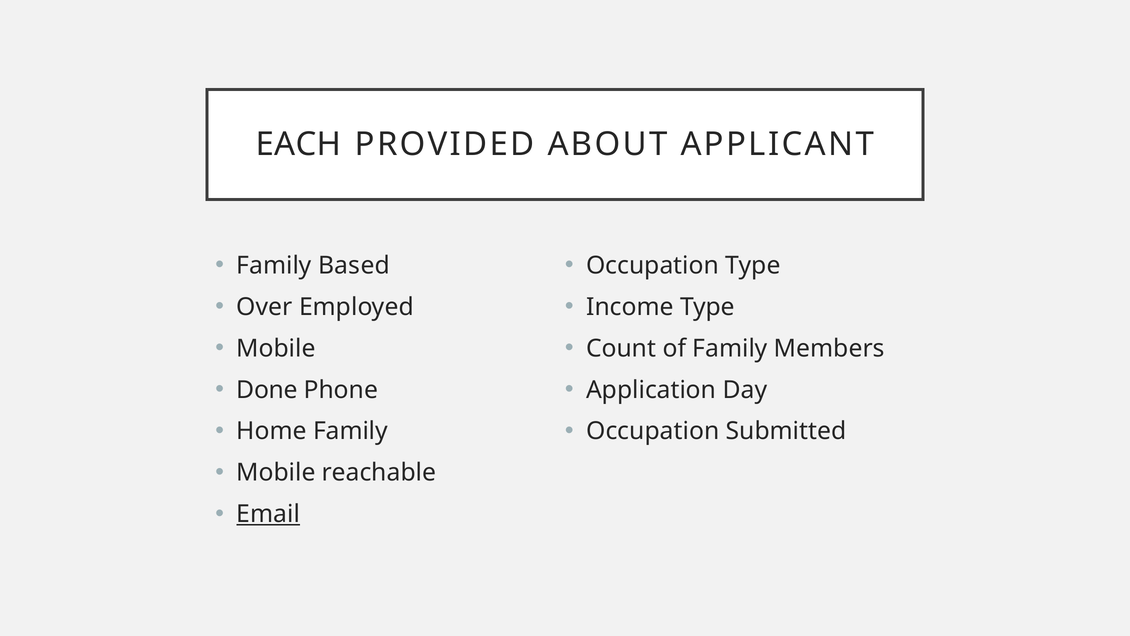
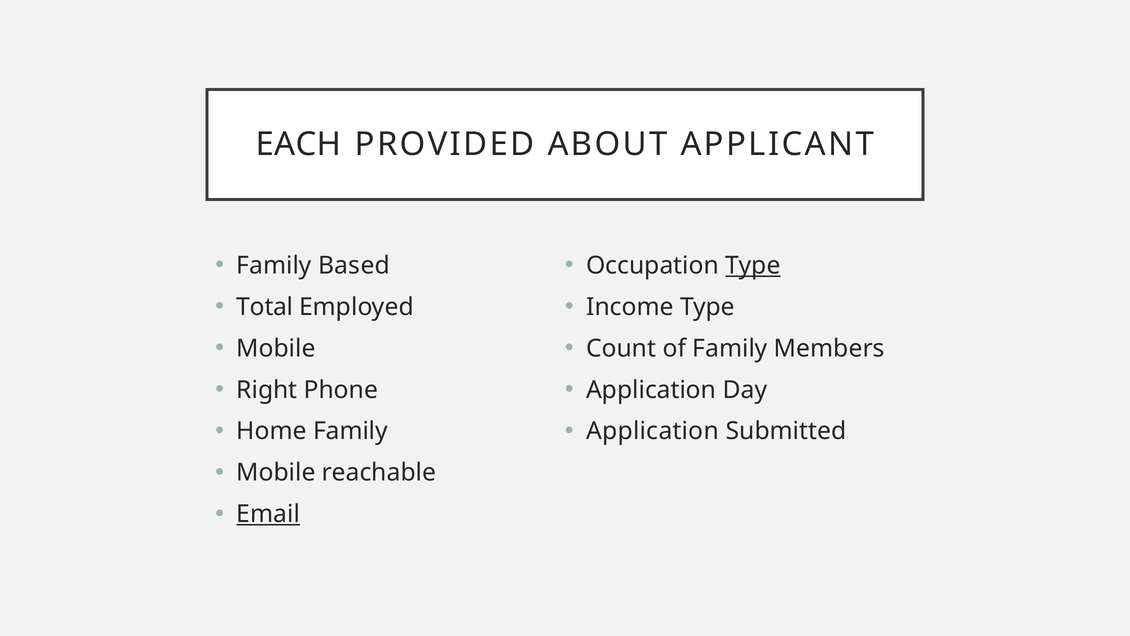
Type at (753, 265) underline: none -> present
Over: Over -> Total
Done: Done -> Right
Occupation at (653, 431): Occupation -> Application
